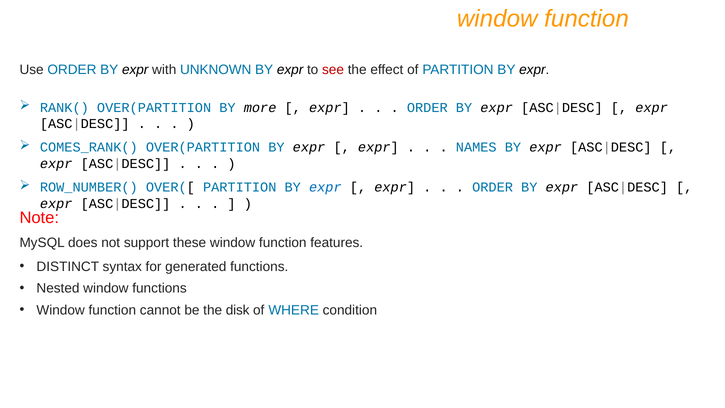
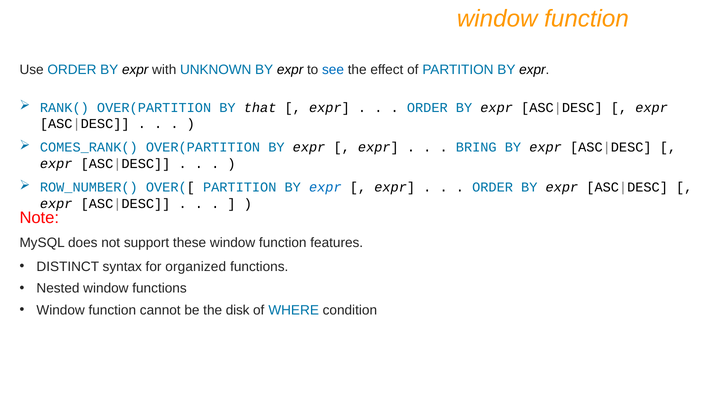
see colour: red -> blue
more: more -> that
NAMES: NAMES -> BRING
generated: generated -> organized
